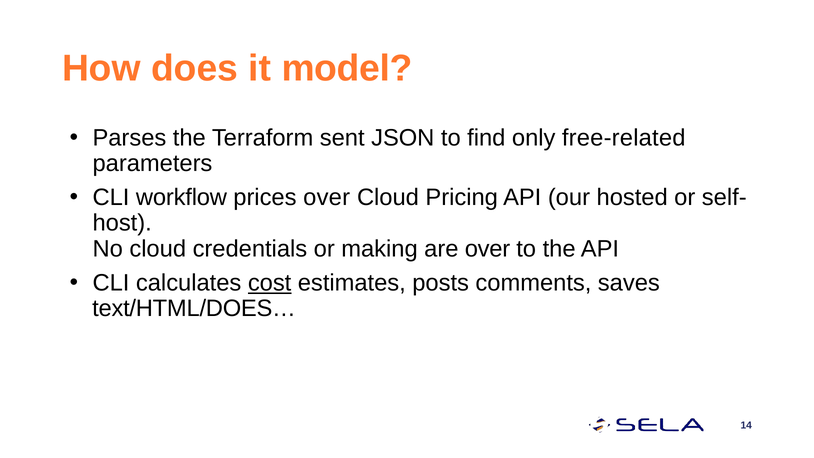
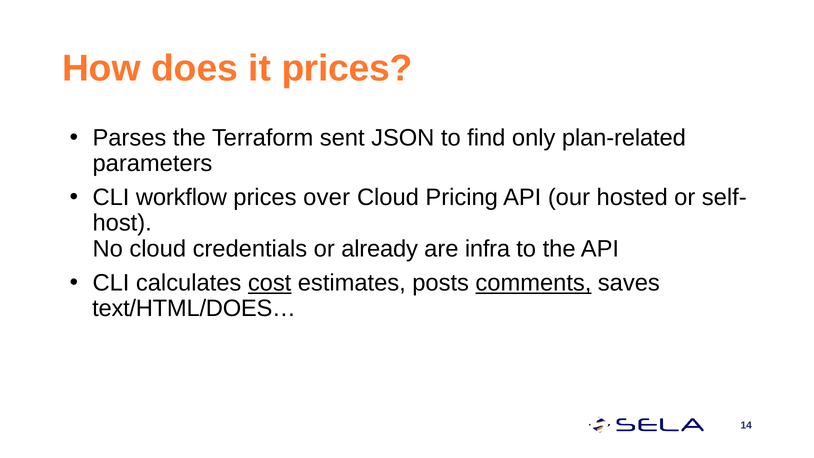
it model: model -> prices
free-related: free-related -> plan-related
making: making -> already
are over: over -> infra
comments underline: none -> present
